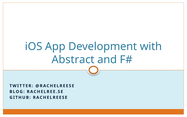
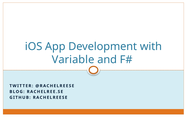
Abstract: Abstract -> Variable
